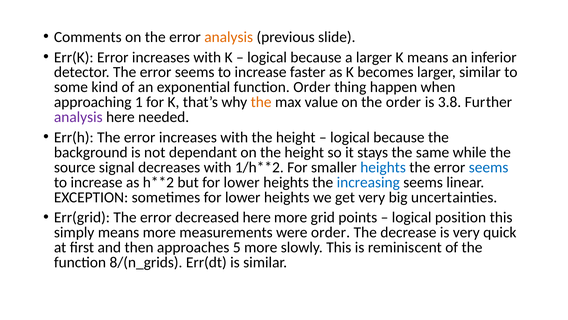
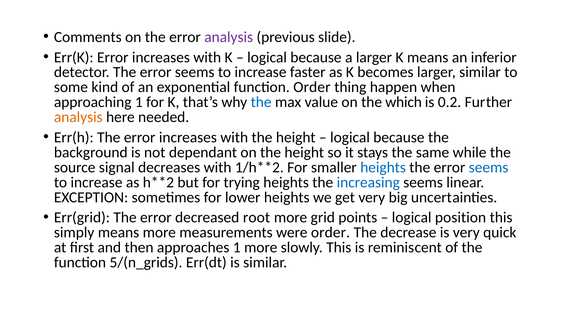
analysis at (229, 37) colour: orange -> purple
the at (261, 102) colour: orange -> blue
the order: order -> which
3.8: 3.8 -> 0.2
analysis at (78, 117) colour: purple -> orange
but for lower: lower -> trying
decreased here: here -> root
approaches 5: 5 -> 1
8/(n_grids: 8/(n_grids -> 5/(n_grids
